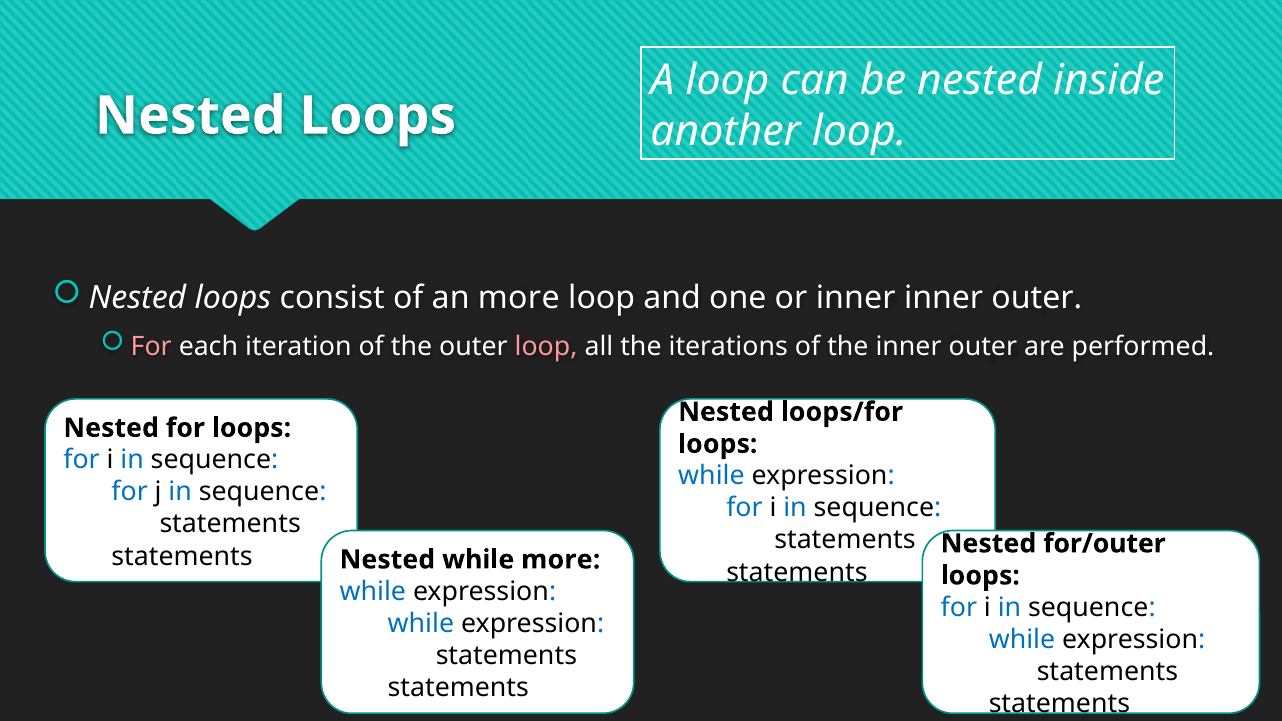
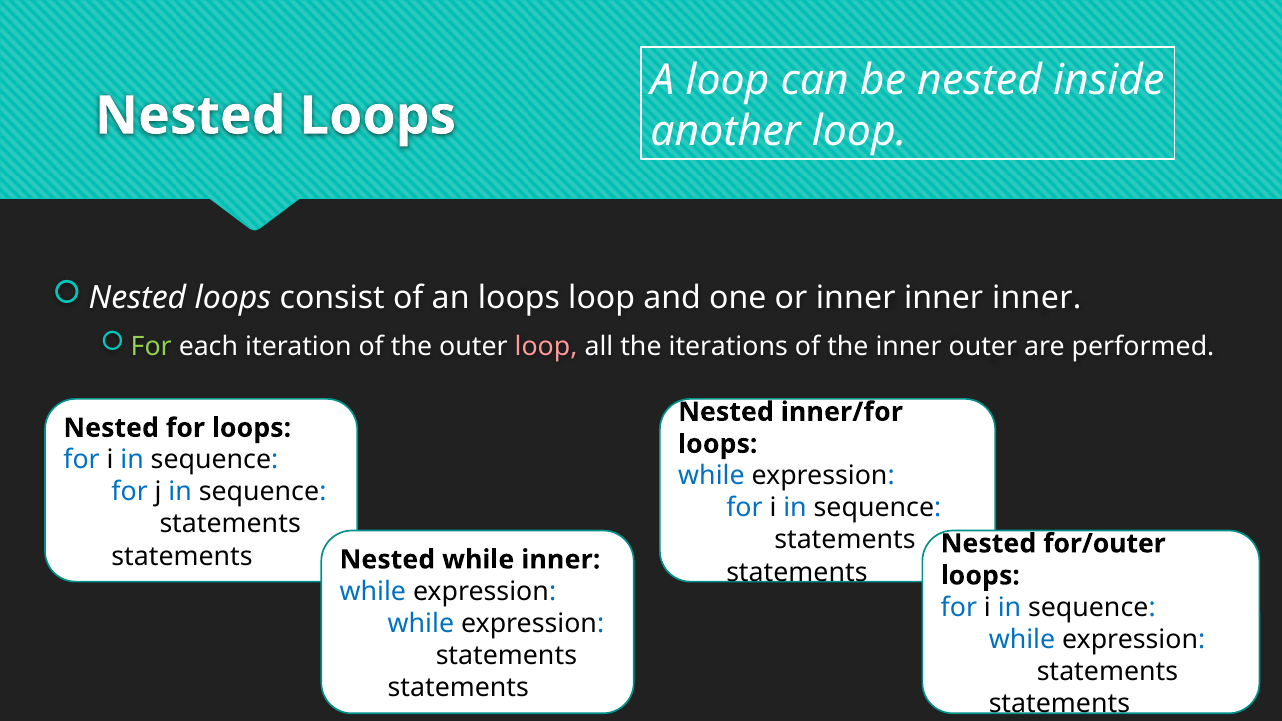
an more: more -> loops
outer at (1037, 298): outer -> inner
For at (151, 346) colour: pink -> light green
loops/for: loops/for -> inner/for
while more: more -> inner
